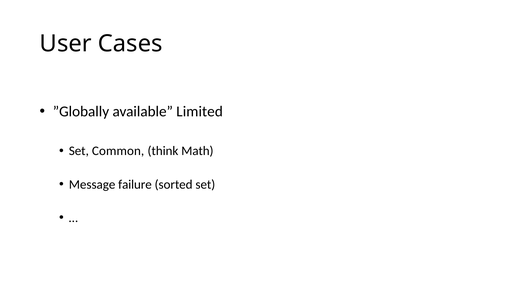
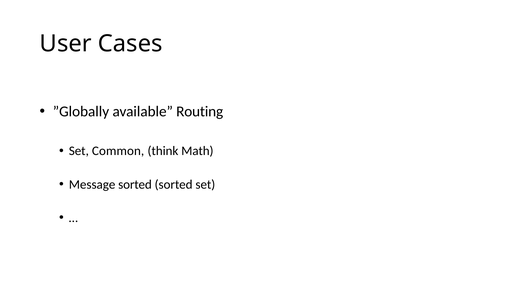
Limited: Limited -> Routing
Message failure: failure -> sorted
